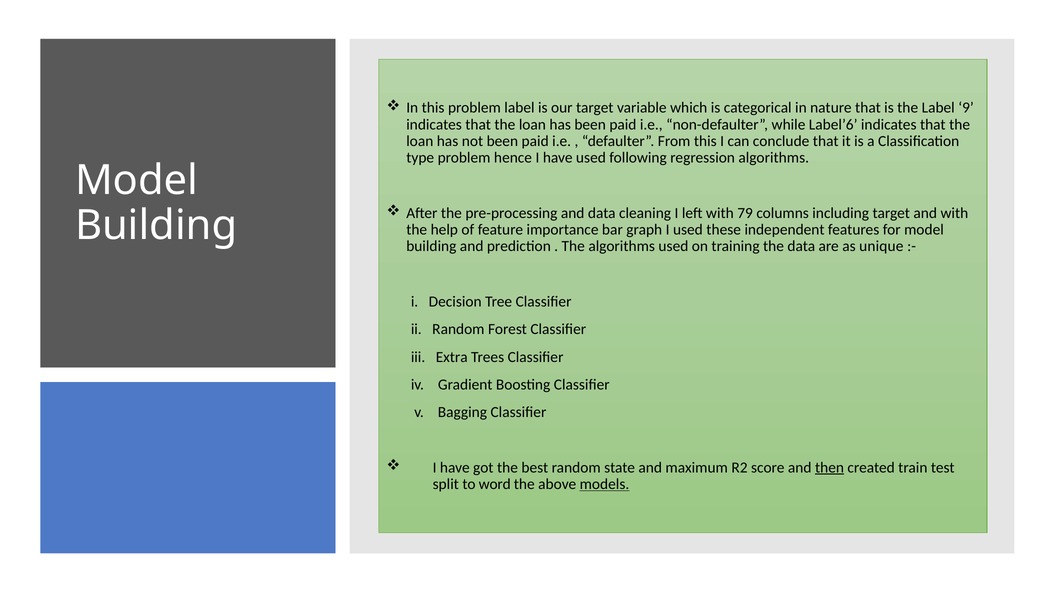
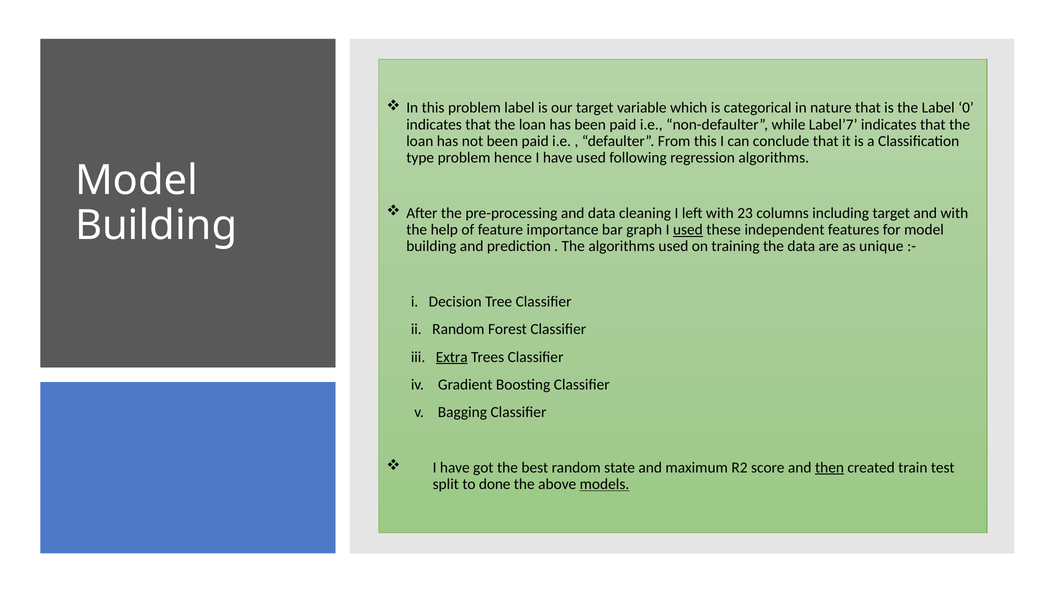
9: 9 -> 0
Label’6: Label’6 -> Label’7
79: 79 -> 23
used at (688, 230) underline: none -> present
Extra underline: none -> present
word: word -> done
